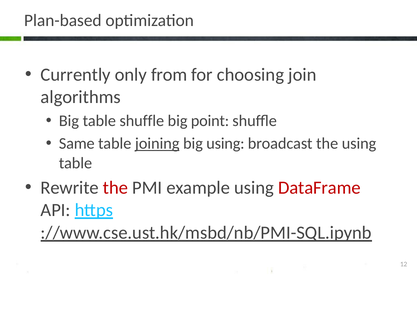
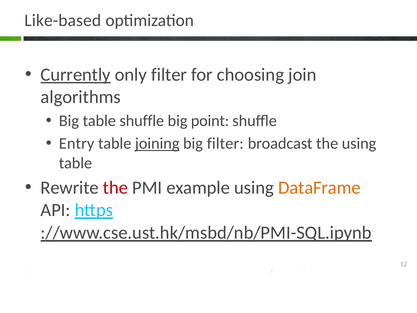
Plan-based: Plan-based -> Like-based
Currently underline: none -> present
only from: from -> filter
Same: Same -> Entry
big using: using -> filter
DataFrame colour: red -> orange
